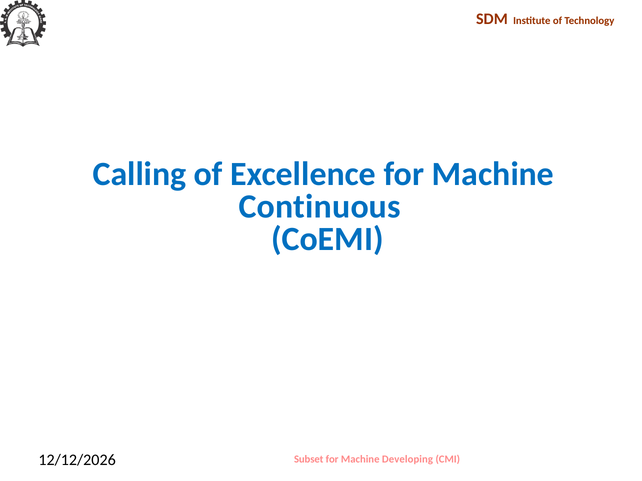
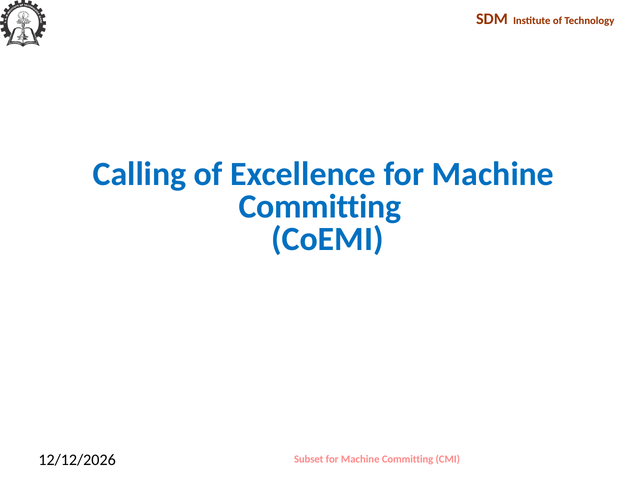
Continuous at (320, 207): Continuous -> Committing
Developing at (407, 460): Developing -> Committing
